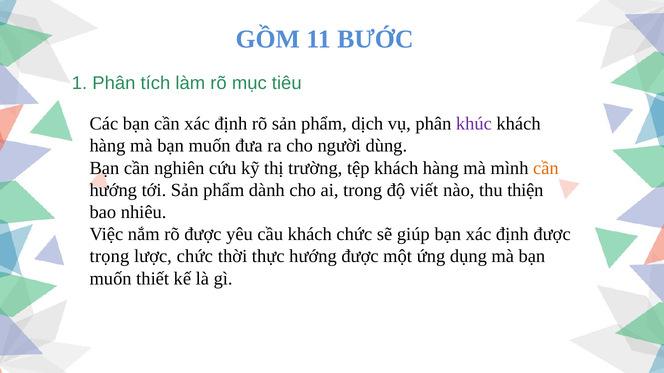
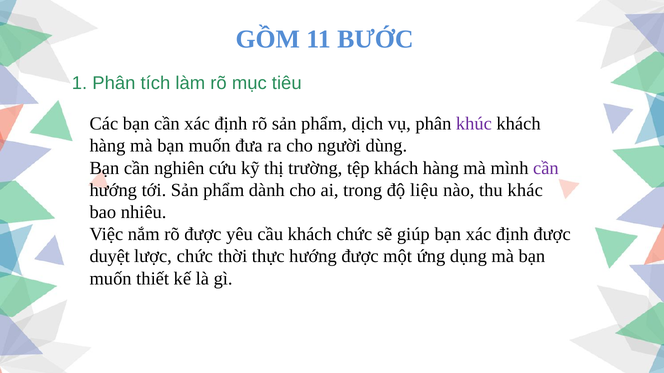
cần at (546, 168) colour: orange -> purple
viết: viết -> liệu
thiện: thiện -> khác
trọng: trọng -> duyệt
